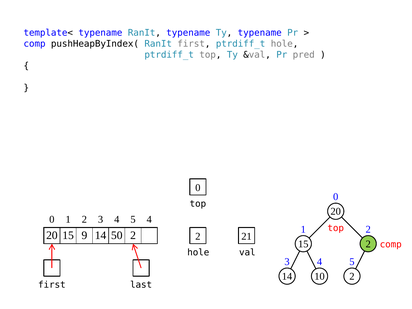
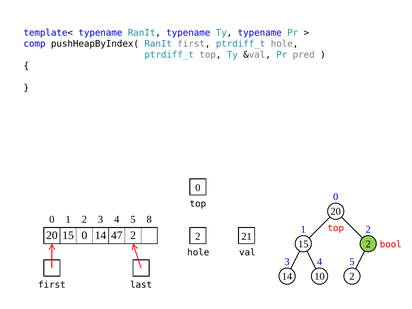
5 4: 4 -> 8
15 9: 9 -> 0
50: 50 -> 47
comp at (391, 244): comp -> bool
